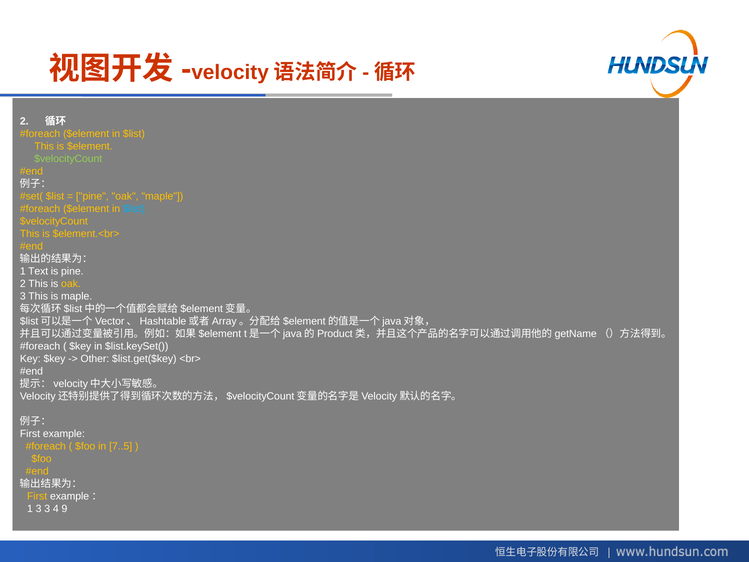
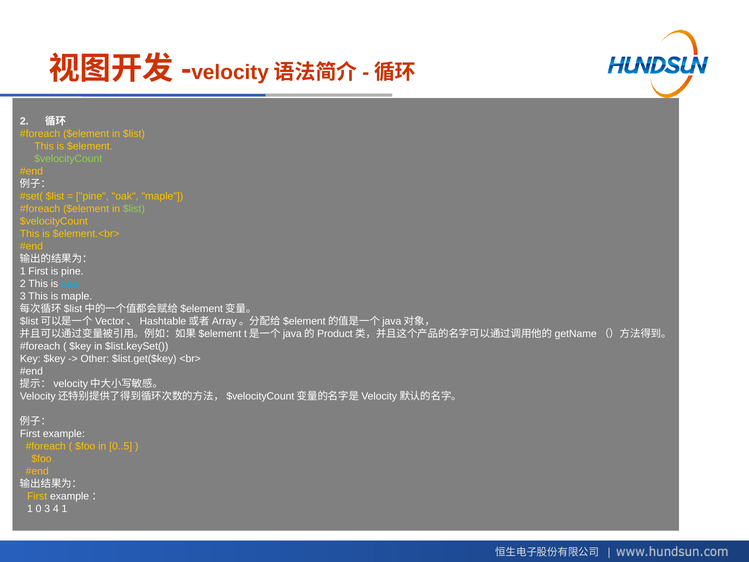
$list at (134, 209) colour: light blue -> light green
1 Text: Text -> First
oak at (71, 284) colour: yellow -> light blue
7..5: 7..5 -> 0..5
1 3: 3 -> 0
4 9: 9 -> 1
